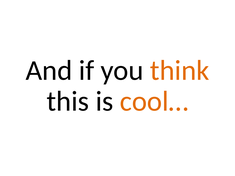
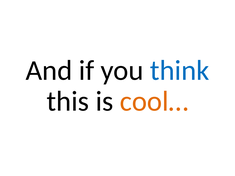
think colour: orange -> blue
